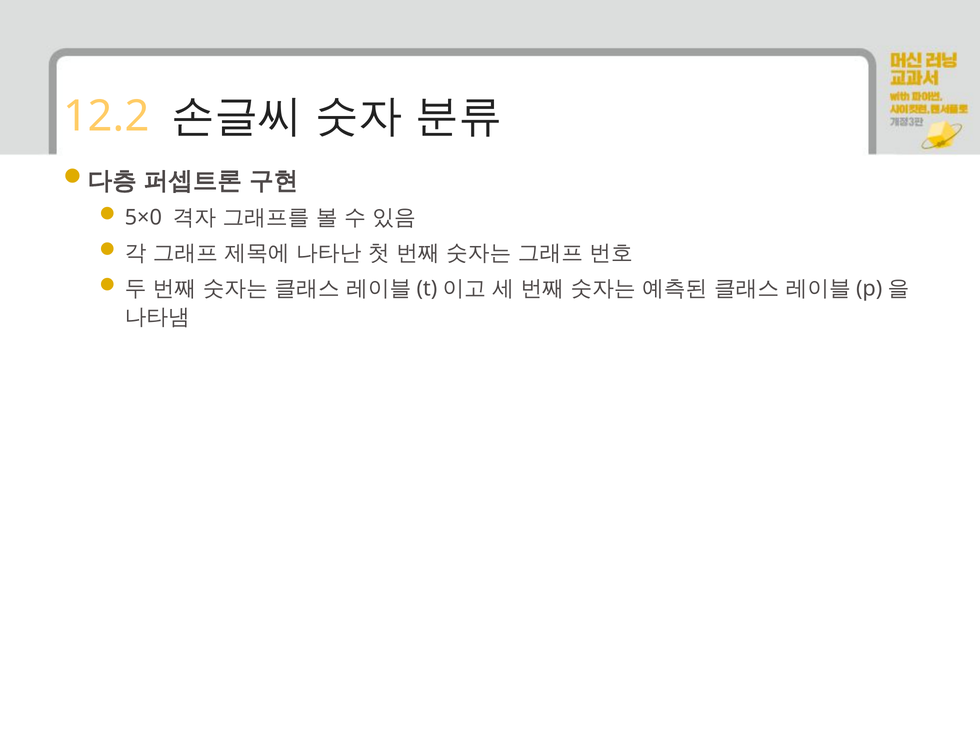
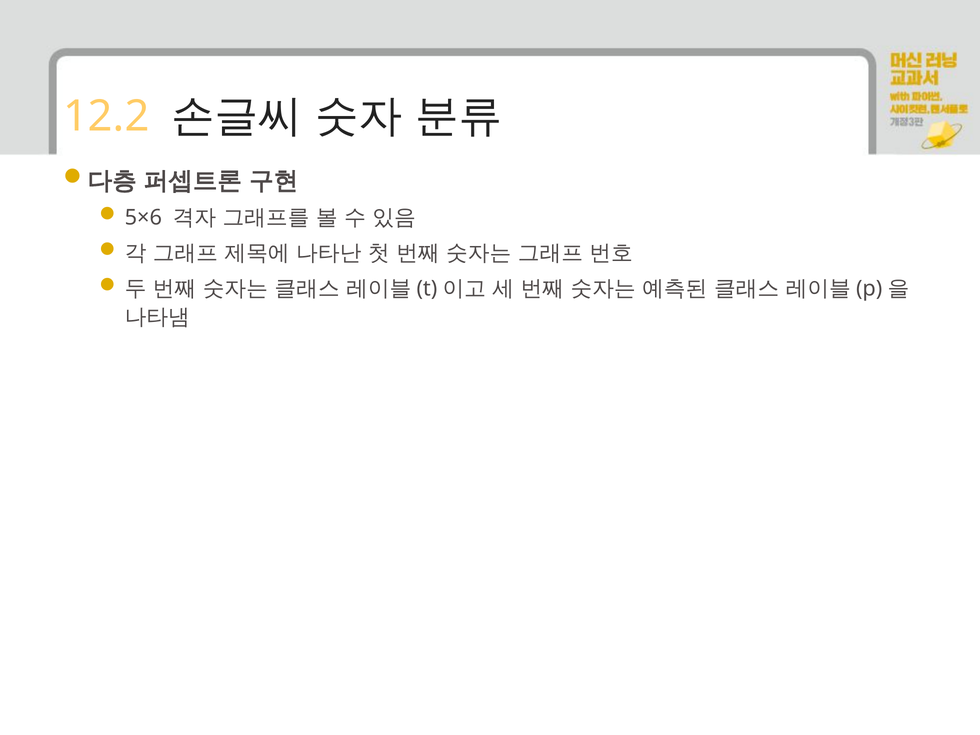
5×0: 5×0 -> 5×6
